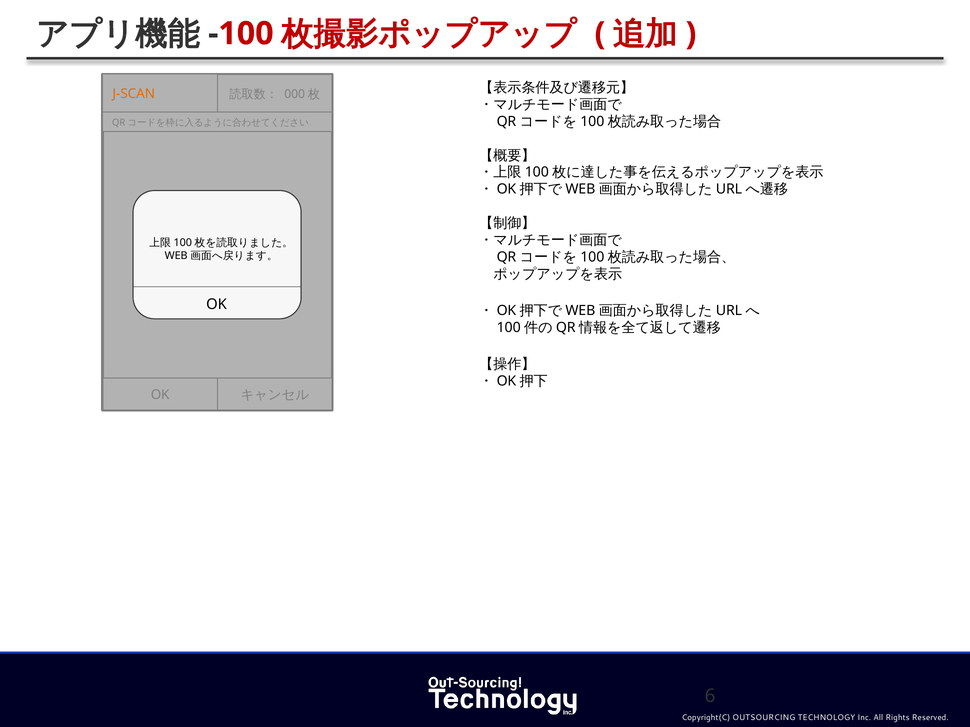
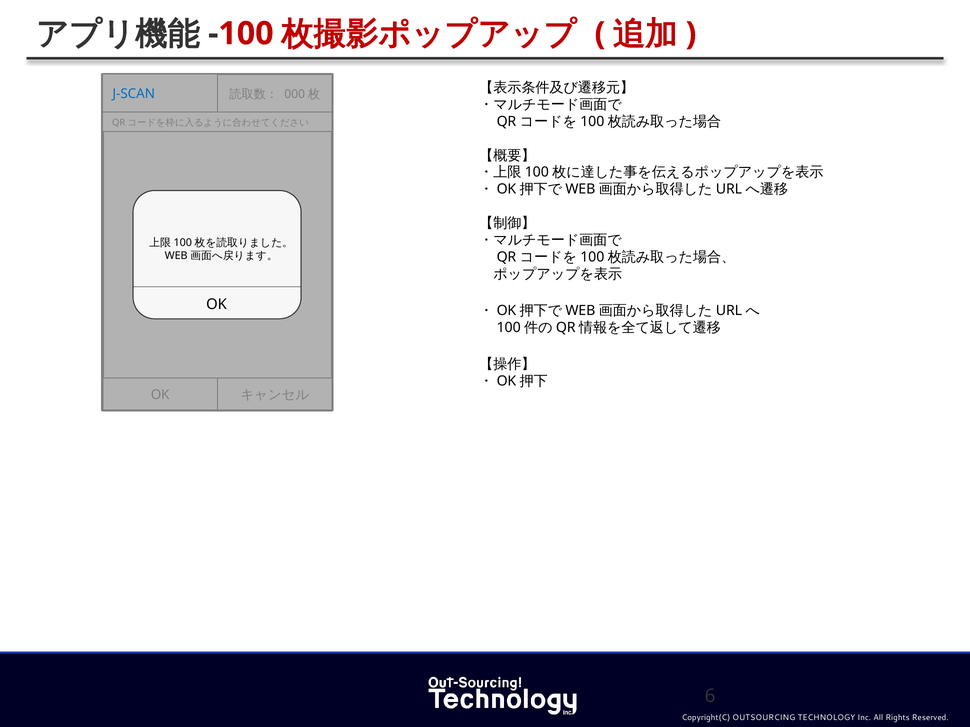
J-SCAN colour: orange -> blue
